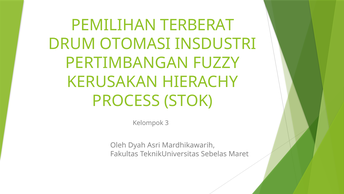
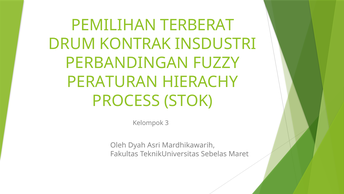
OTOMASI: OTOMASI -> KONTRAK
PERTIMBANGAN: PERTIMBANGAN -> PERBANDINGAN
KERUSAKAN: KERUSAKAN -> PERATURAN
